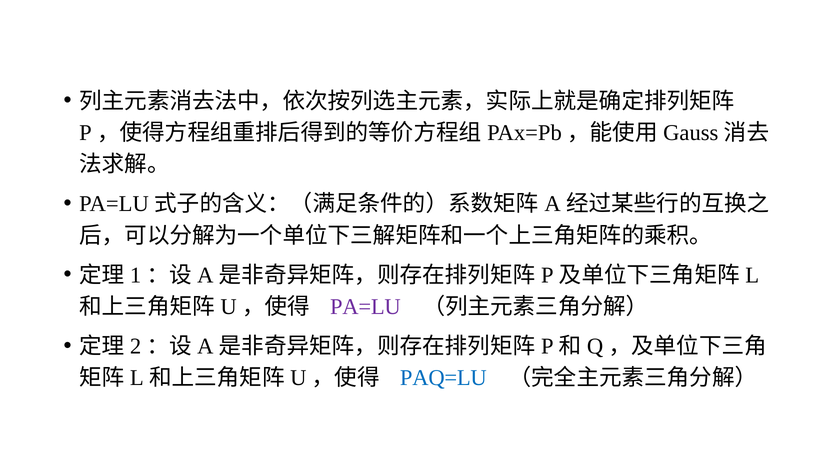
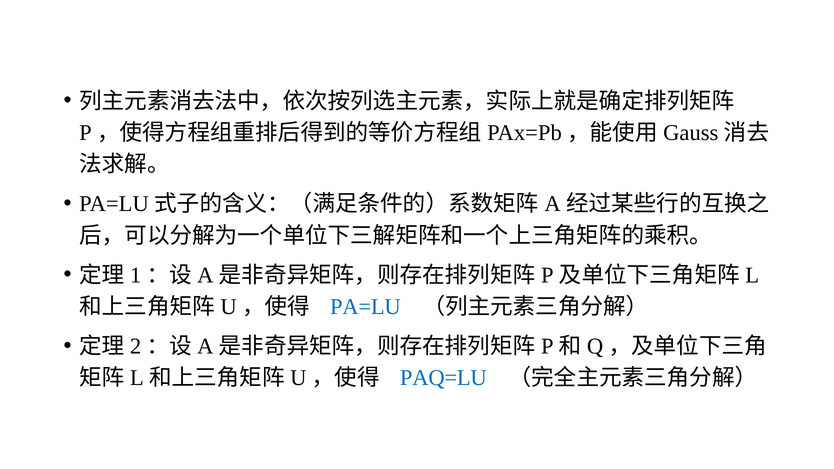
PA=LU colour: purple -> blue
